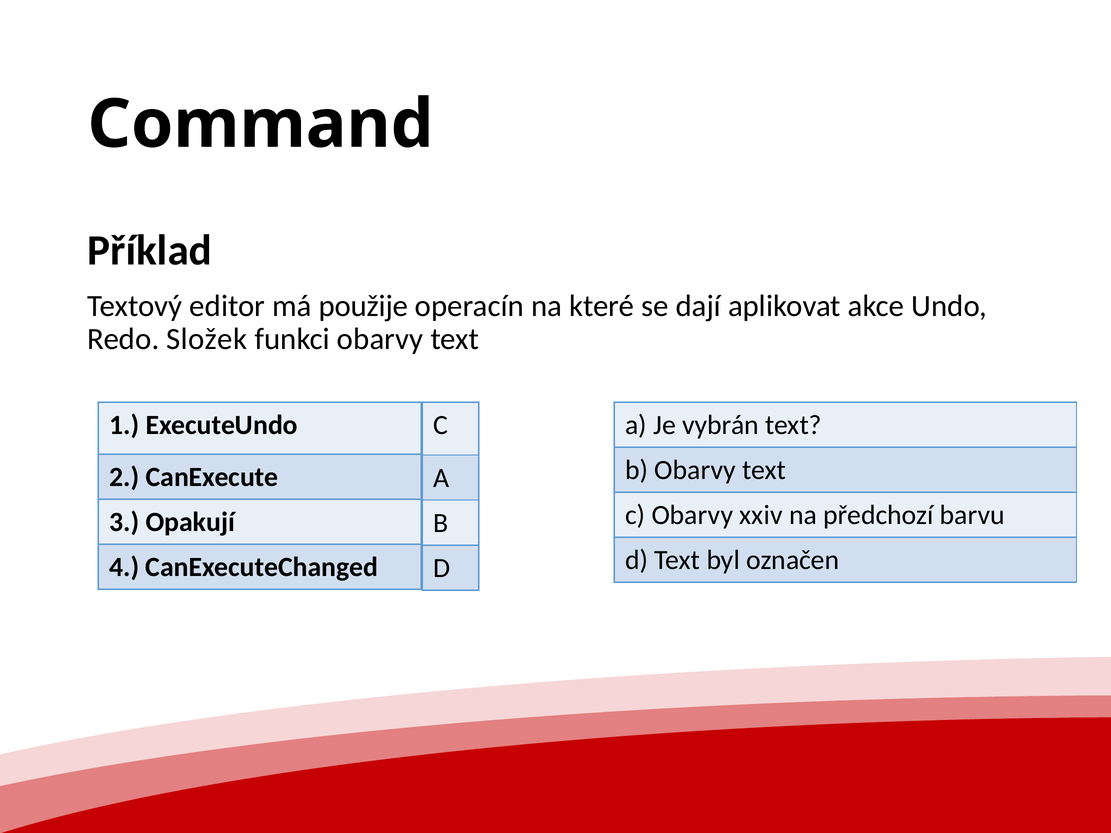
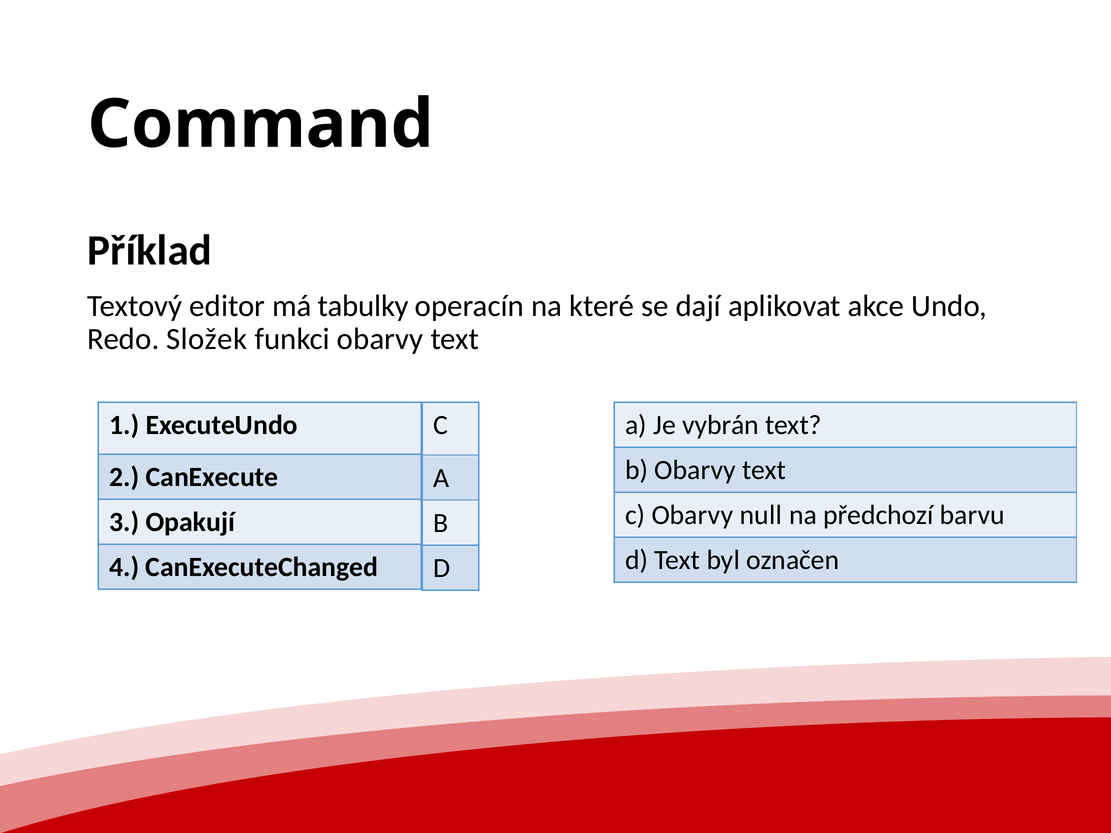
použije: použije -> tabulky
xxiv: xxiv -> null
